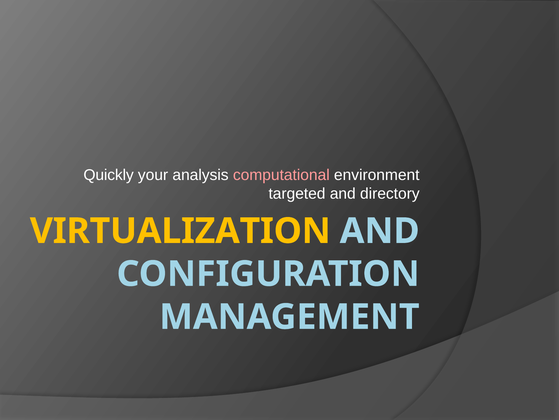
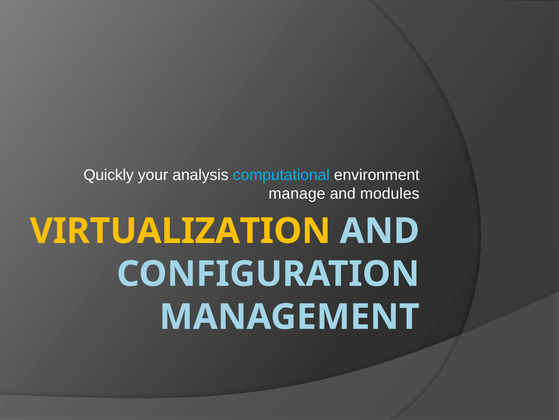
computational colour: pink -> light blue
targeted: targeted -> manage
directory: directory -> modules
